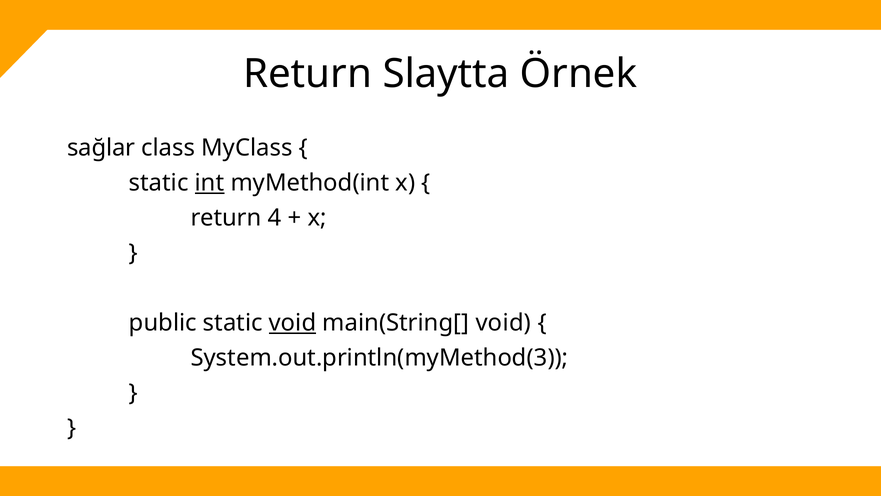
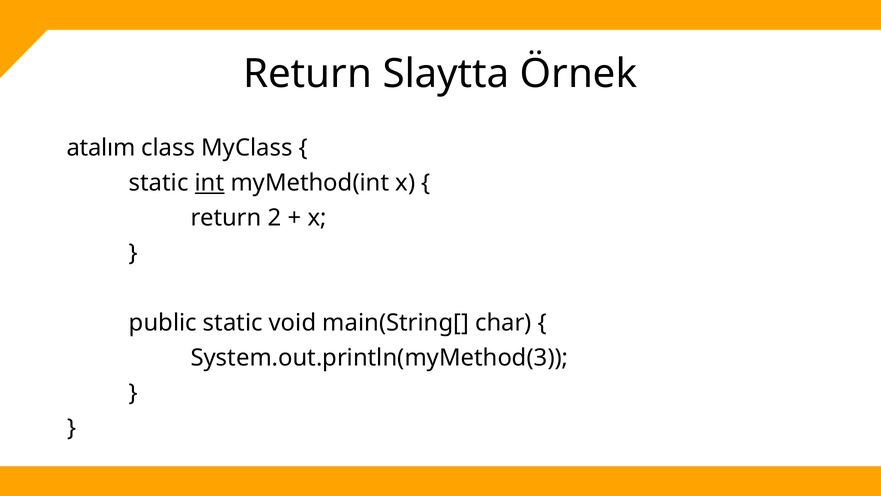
sağlar: sağlar -> atalım
4: 4 -> 2
void at (293, 323) underline: present -> none
main(String[ void: void -> char
